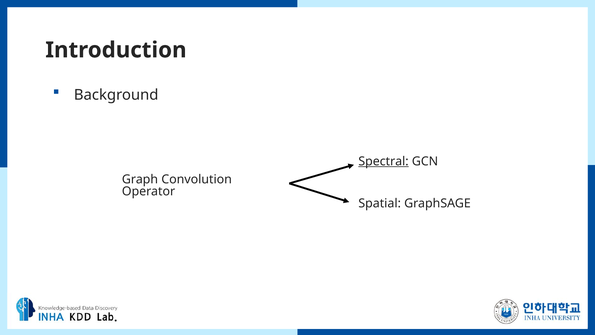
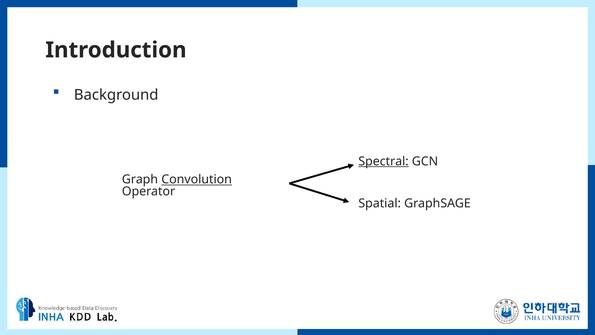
Convolution underline: none -> present
